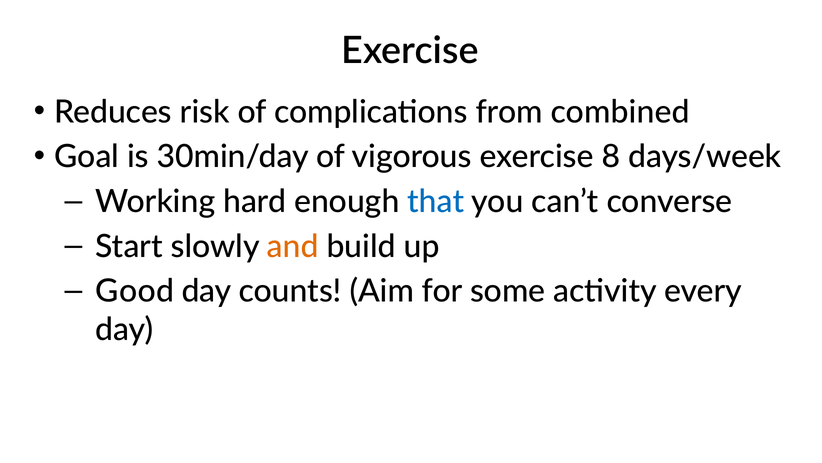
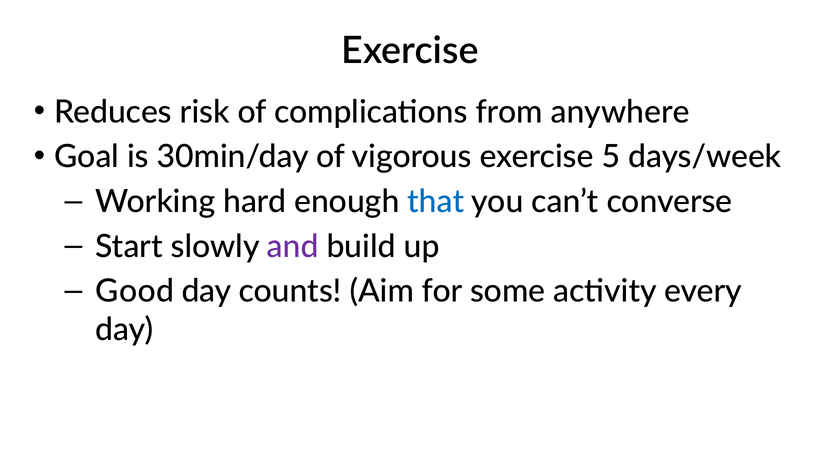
combined: combined -> anywhere
8: 8 -> 5
and colour: orange -> purple
